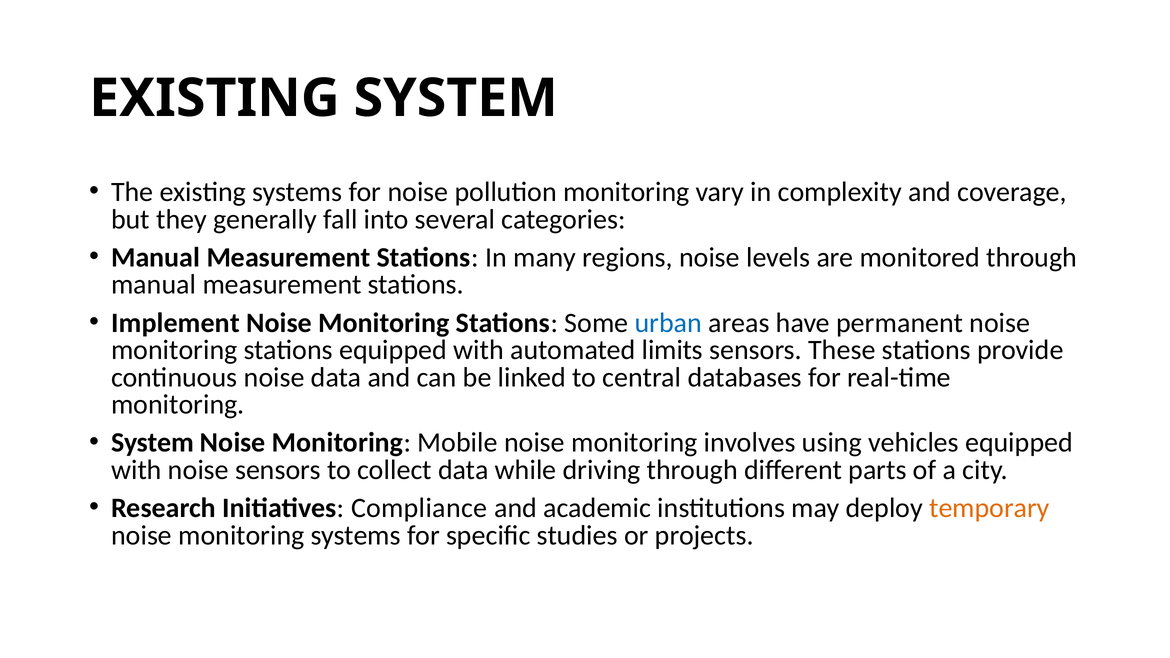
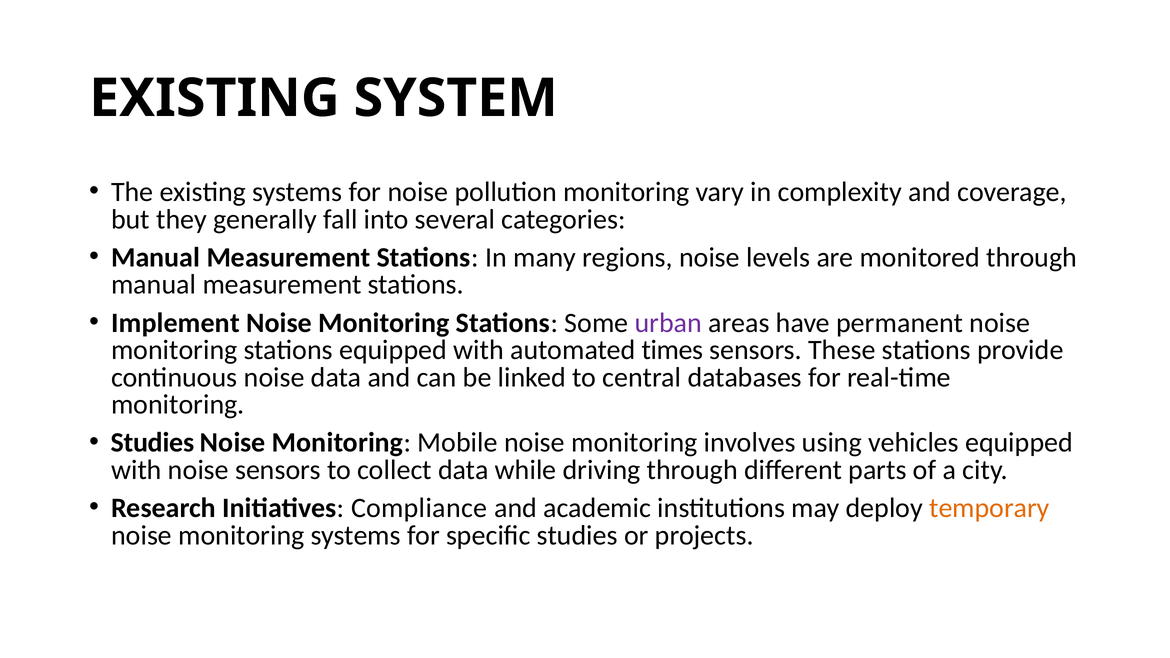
urban colour: blue -> purple
limits: limits -> times
System at (152, 443): System -> Studies
